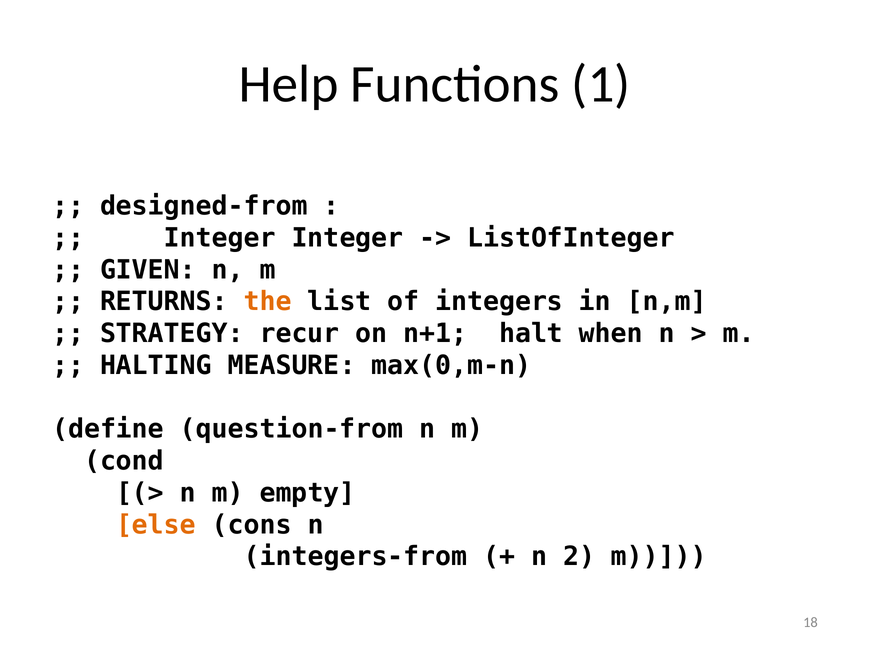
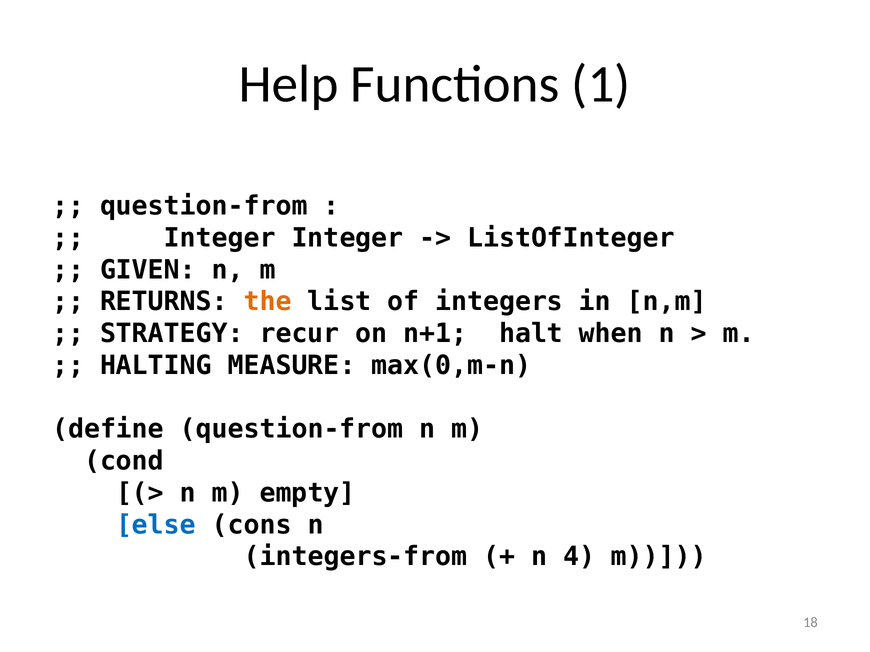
designed-from at (204, 206): designed-from -> question-from
else colour: orange -> blue
2: 2 -> 4
